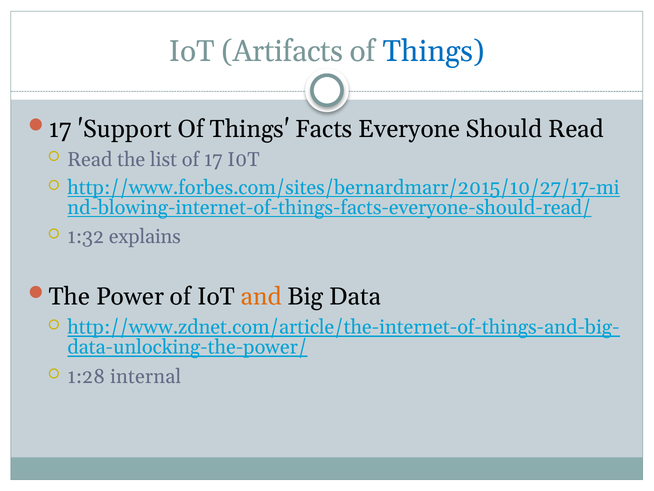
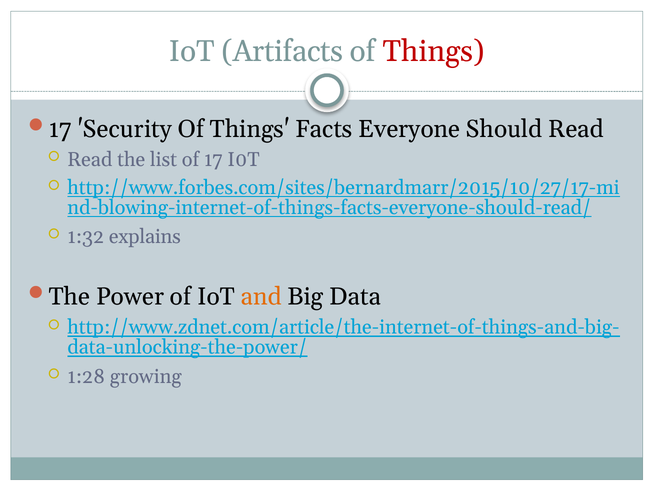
Things at (434, 51) colour: blue -> red
Support: Support -> Security
internal: internal -> growing
